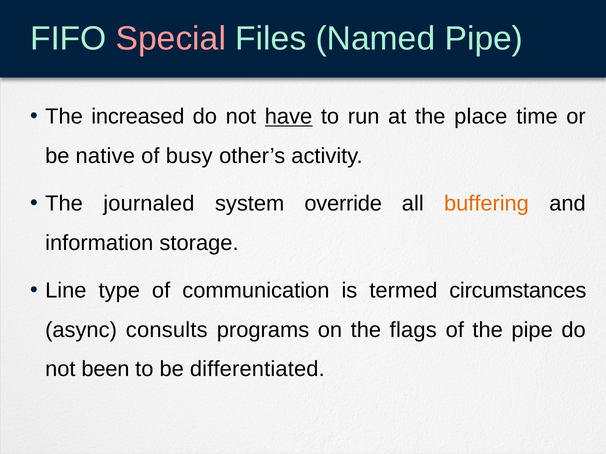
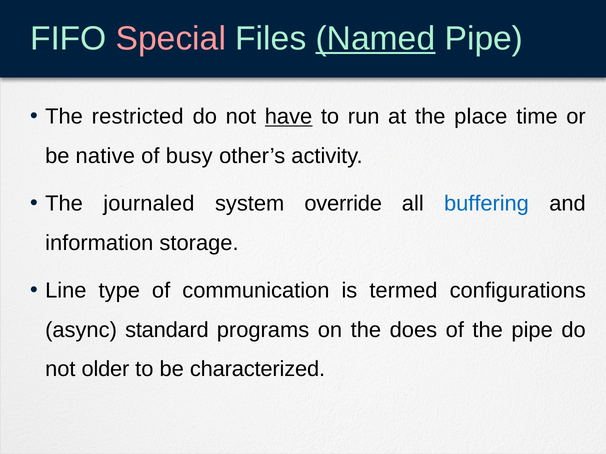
Named underline: none -> present
increased: increased -> restricted
buffering colour: orange -> blue
circumstances: circumstances -> configurations
consults: consults -> standard
flags: flags -> does
been: been -> older
differentiated: differentiated -> characterized
